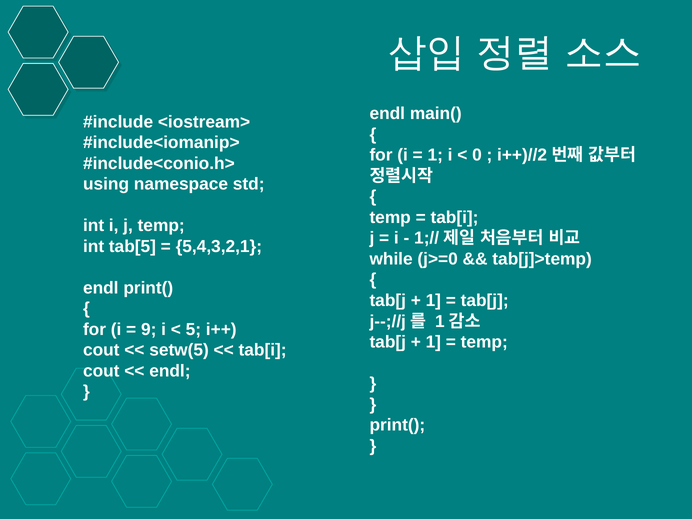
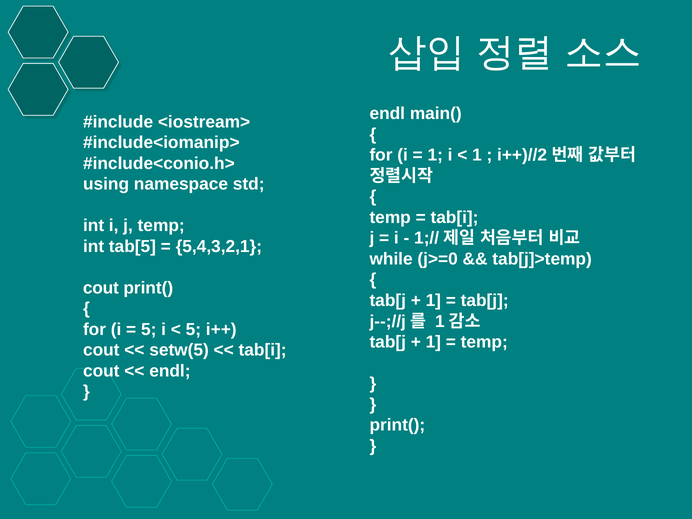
0 at (477, 155): 0 -> 1
endl at (101, 288): endl -> cout
9 at (149, 329): 9 -> 5
